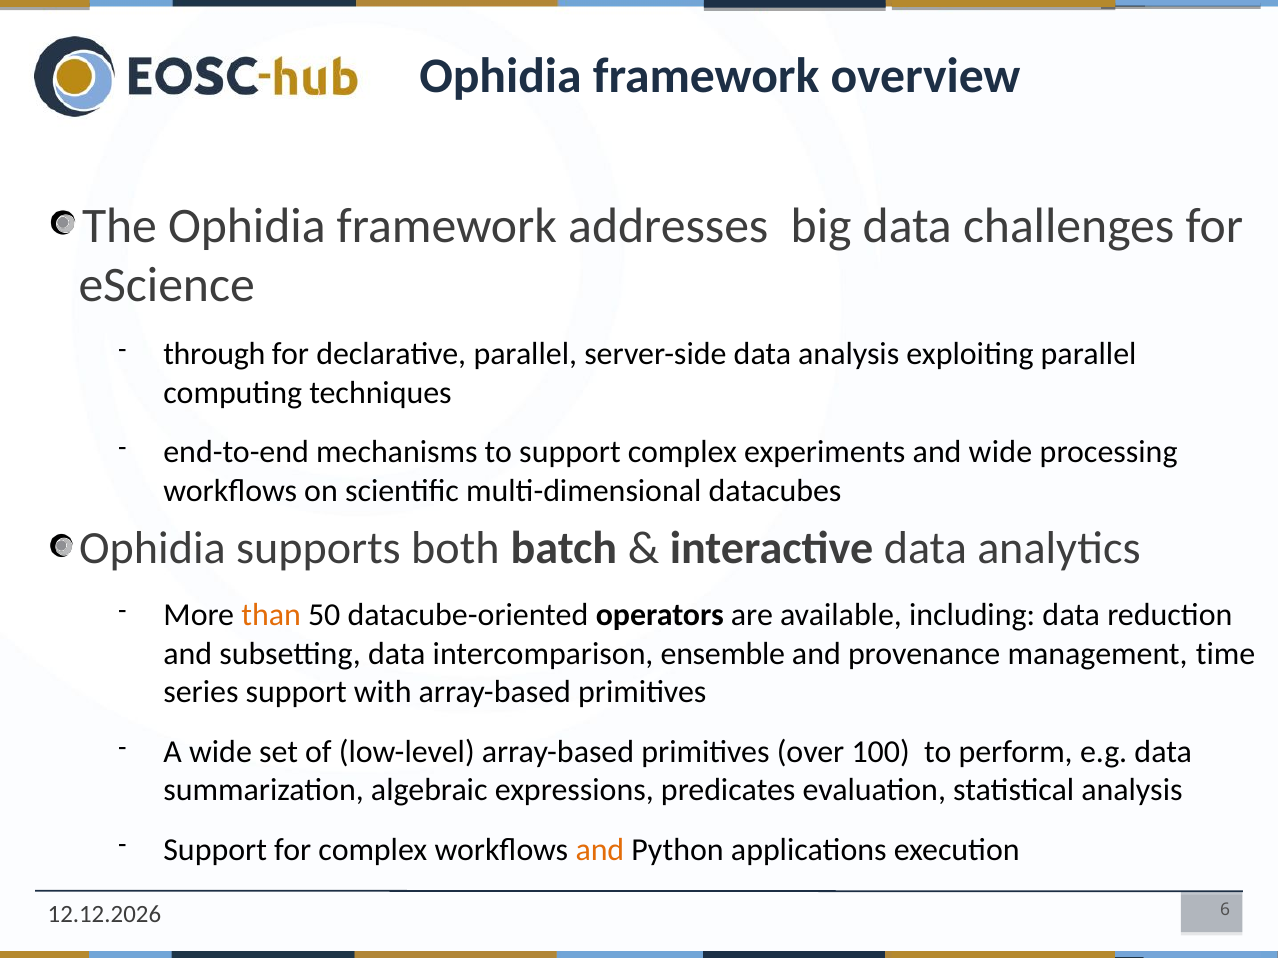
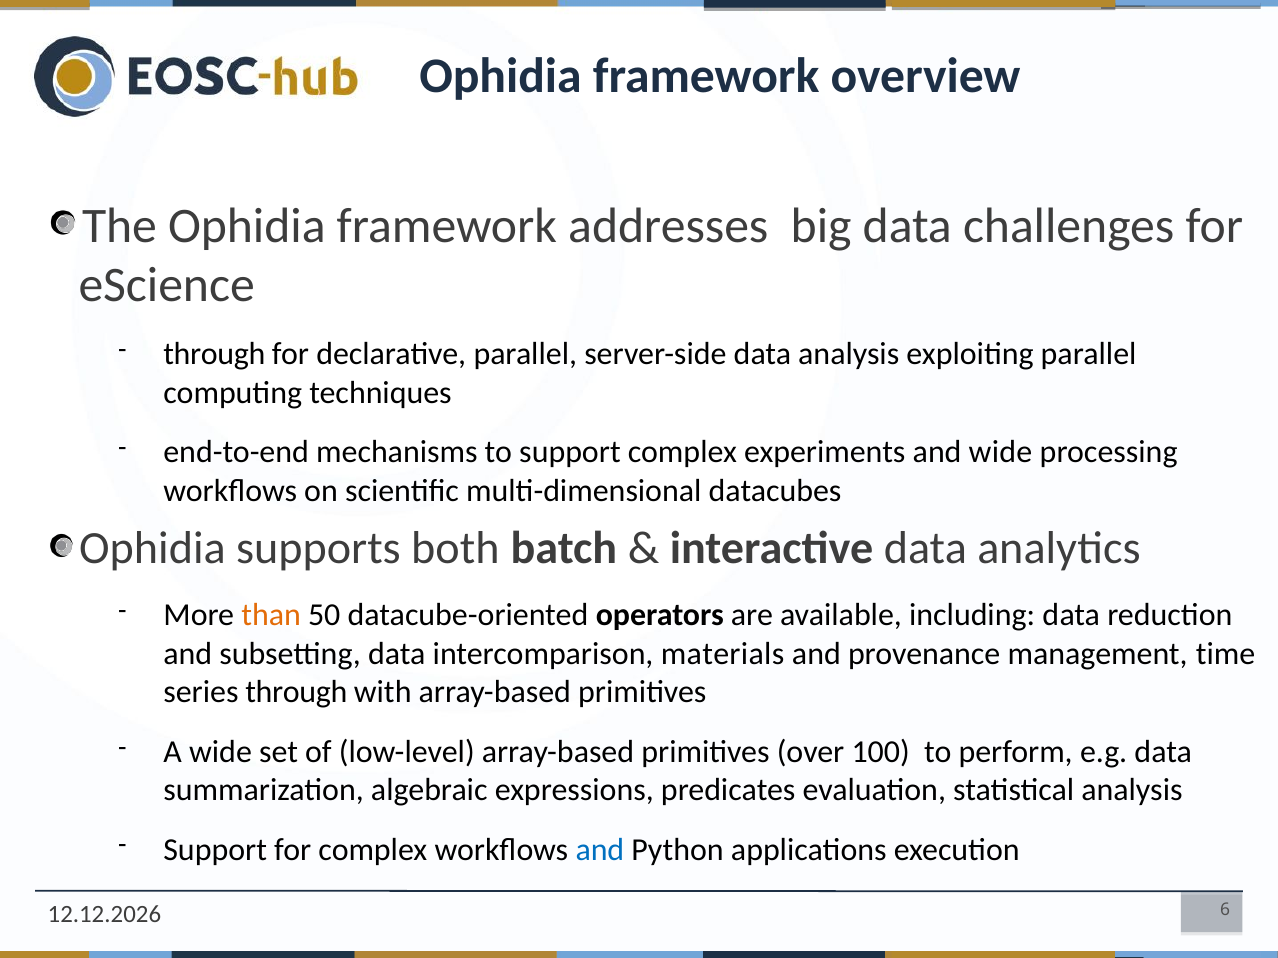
ensemble: ensemble -> materials
series support: support -> through
and at (600, 850) colour: orange -> blue
